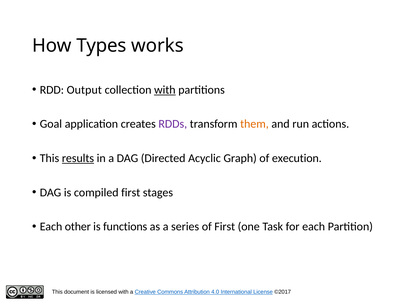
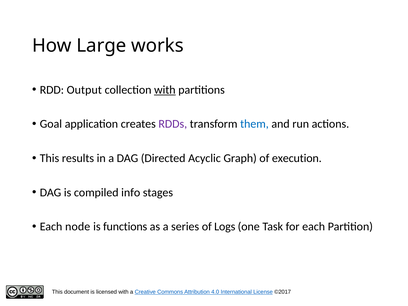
Types: Types -> Large
them colour: orange -> blue
results underline: present -> none
compiled first: first -> info
other: other -> node
of First: First -> Logs
